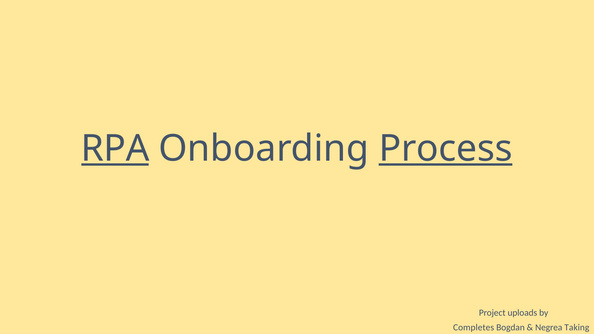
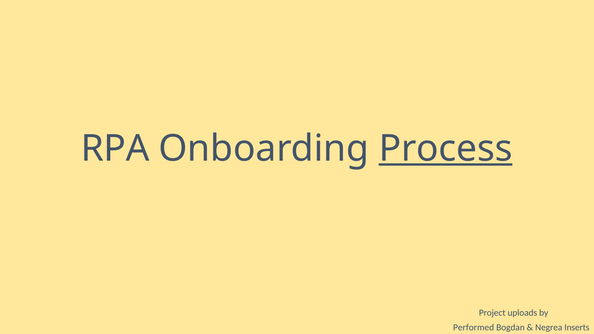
RPA underline: present -> none
Completes: Completes -> Performed
Taking: Taking -> Inserts
